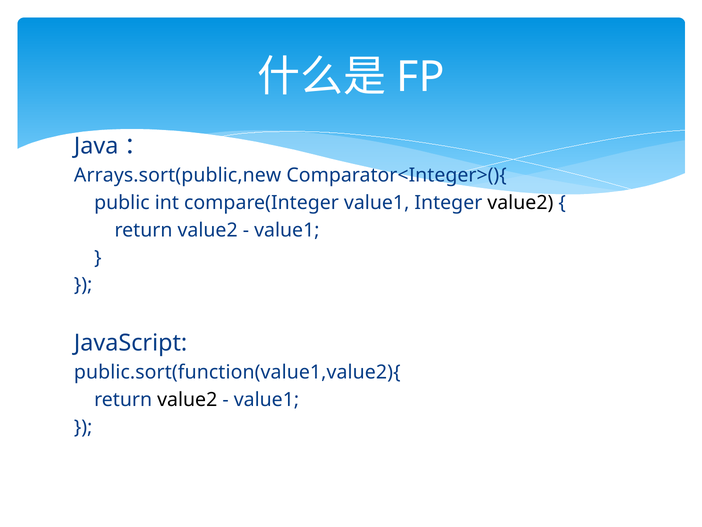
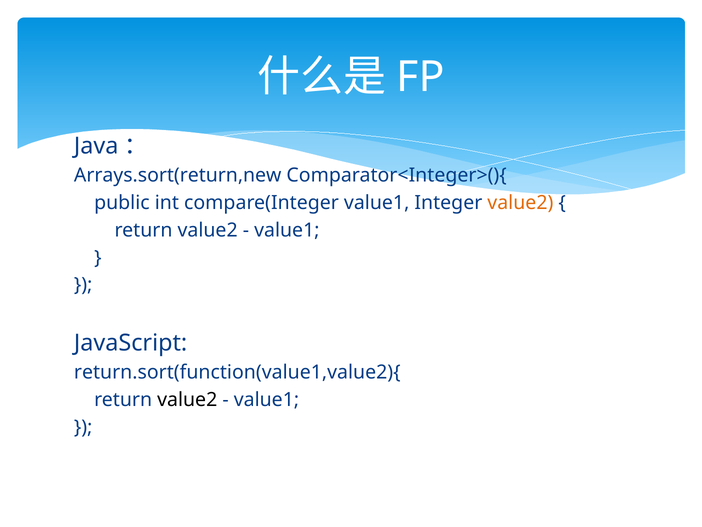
Arrays.sort(public,new: Arrays.sort(public,new -> Arrays.sort(return,new
value2 at (520, 203) colour: black -> orange
public.sort(function(value1,value2){: public.sort(function(value1,value2){ -> return.sort(function(value1,value2){
